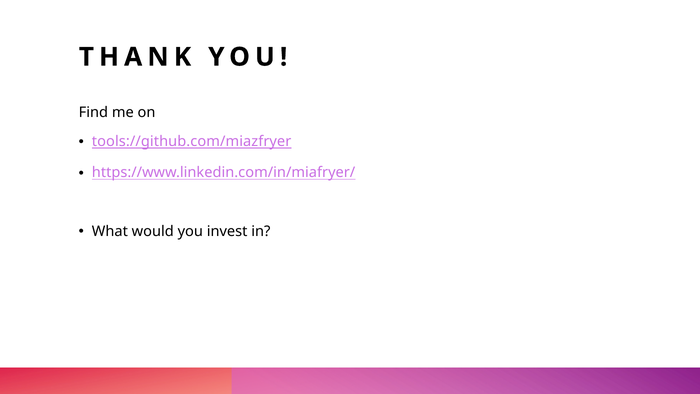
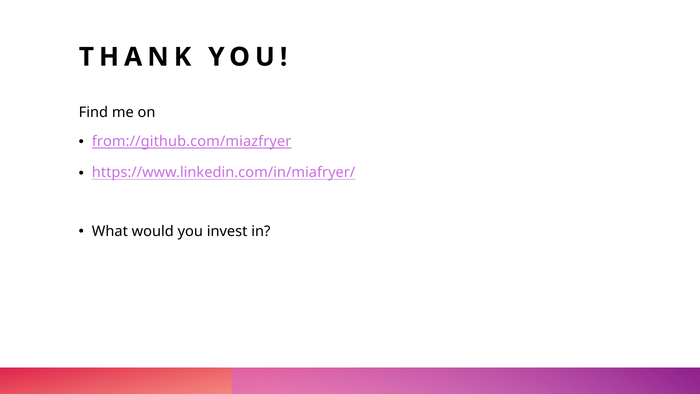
tools://github.com/miazfryer: tools://github.com/miazfryer -> from://github.com/miazfryer
